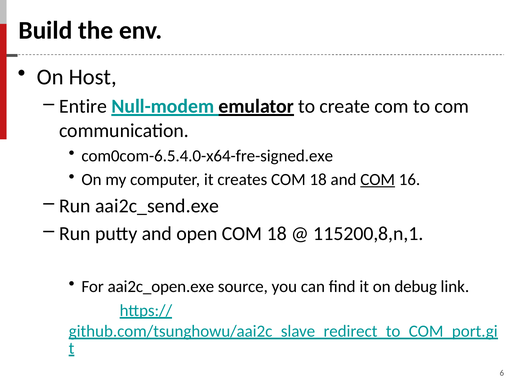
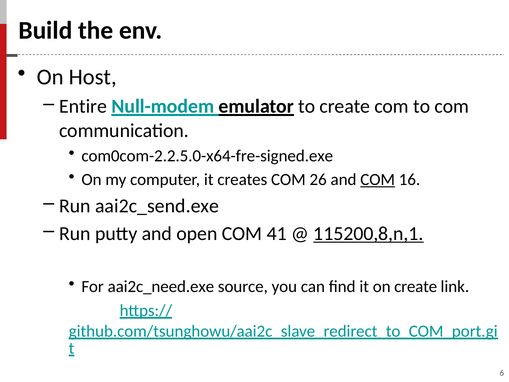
com0com-6.5.4.0-x64-fre-signed.exe: com0com-6.5.4.0-x64-fre-signed.exe -> com0com-2.2.5.0-x64-fre-signed.exe
creates COM 18: 18 -> 26
open COM 18: 18 -> 41
115200,8,n,1 underline: none -> present
aai2c_open.exe: aai2c_open.exe -> aai2c_need.exe
on debug: debug -> create
